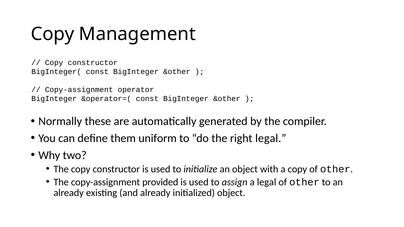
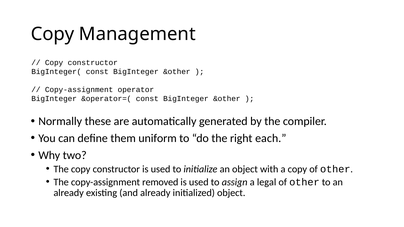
right legal: legal -> each
provided: provided -> removed
